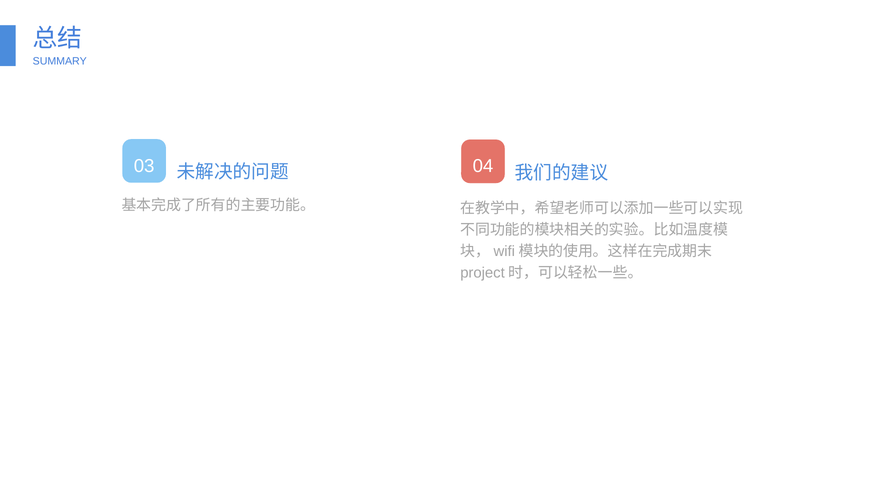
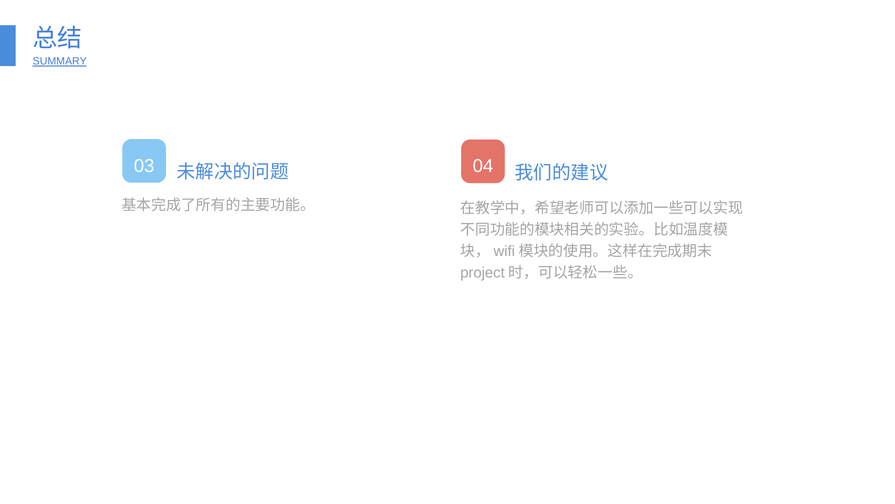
SUMMARY underline: none -> present
